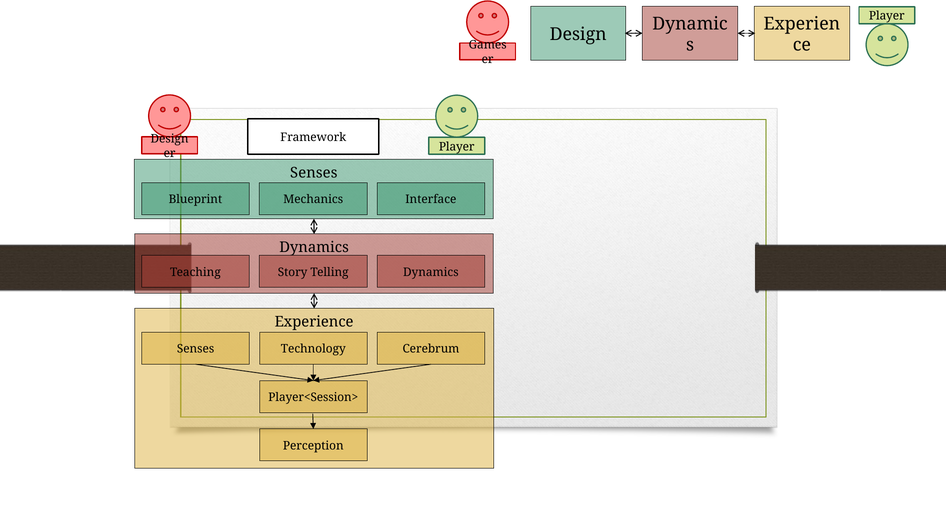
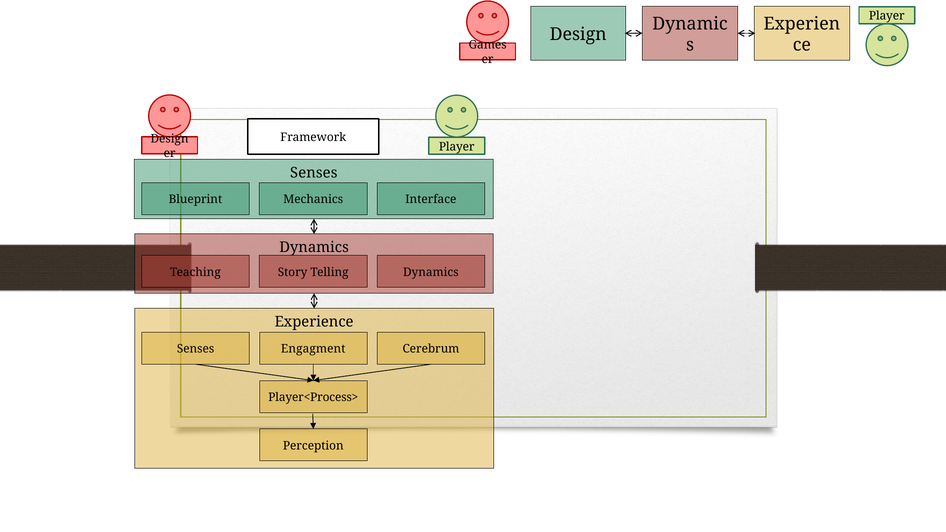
Technology: Technology -> Engagment
Player<Session>: Player<Session> -> Player<Process>
